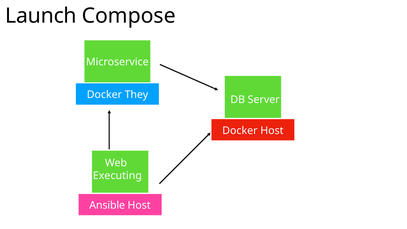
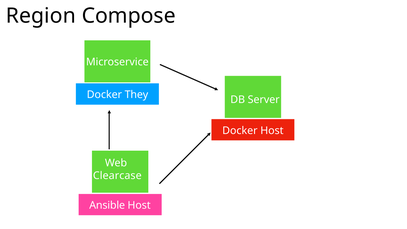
Launch: Launch -> Region
Executing: Executing -> Clearcase
